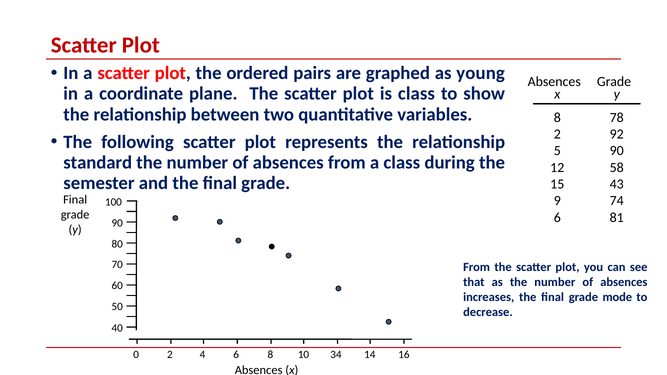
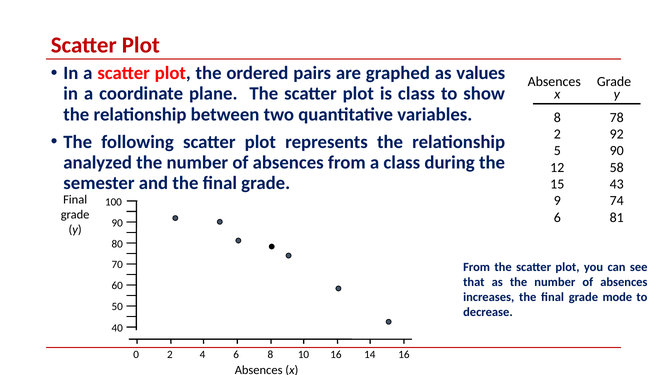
young: young -> values
standard: standard -> analyzed
10 34: 34 -> 16
